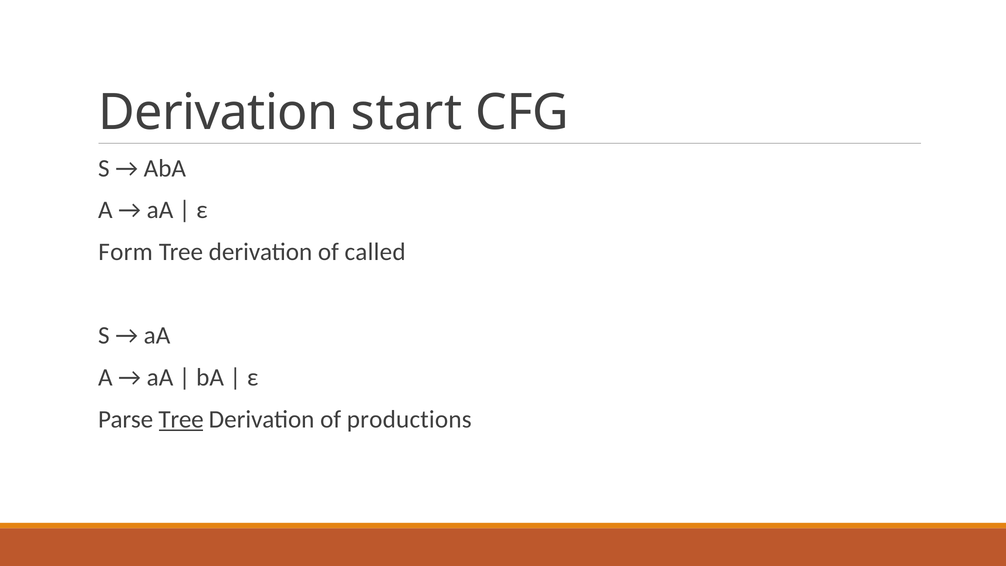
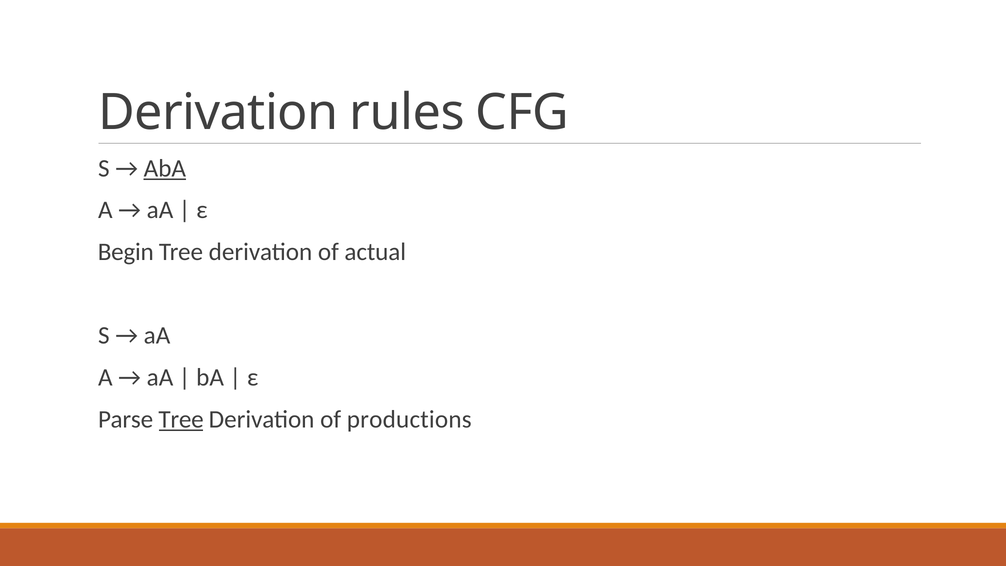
start: start -> rules
AbA underline: none -> present
Form: Form -> Begin
called: called -> actual
